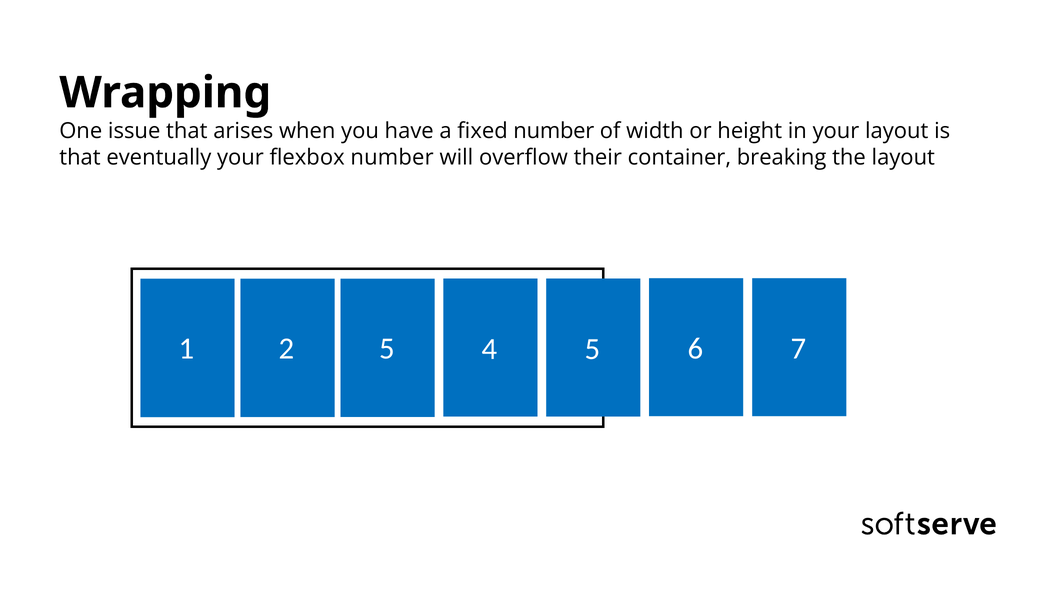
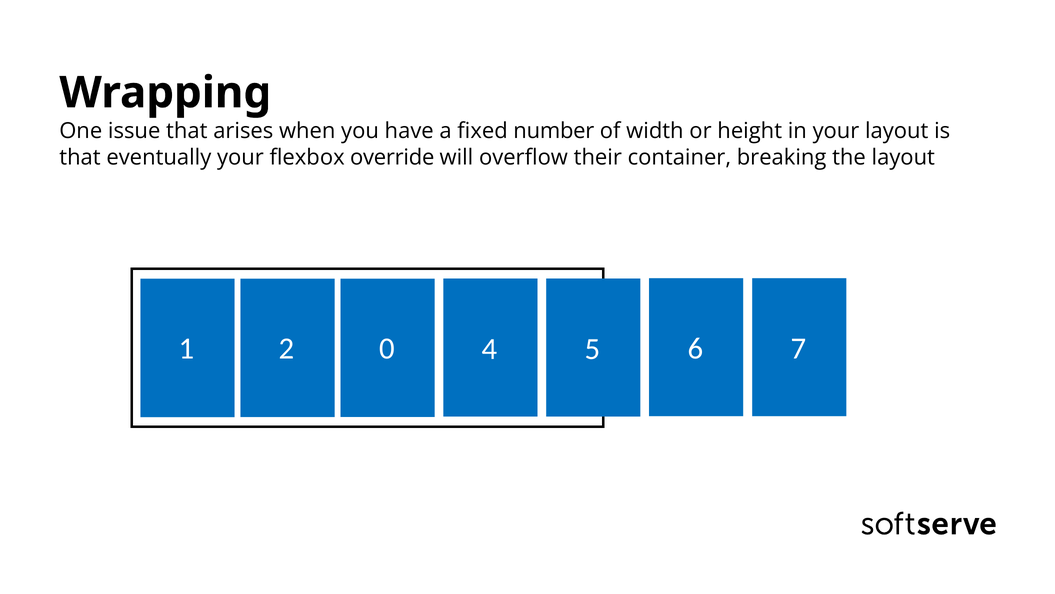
flexbox number: number -> override
2 5: 5 -> 0
